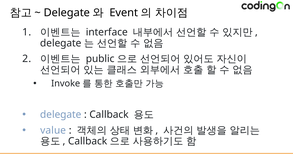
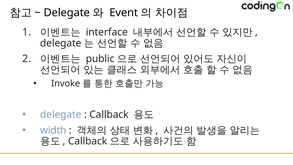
value: value -> width
